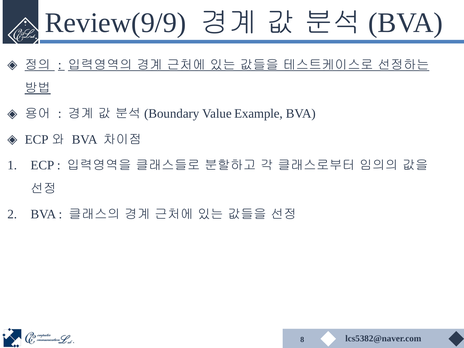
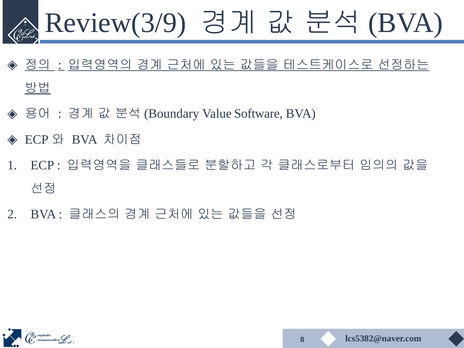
Review(9/9: Review(9/9 -> Review(3/9
Example: Example -> Software
